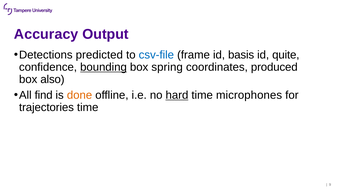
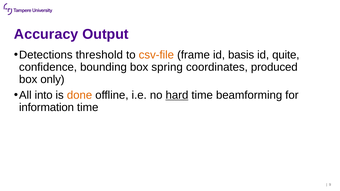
predicted: predicted -> threshold
csv-file colour: blue -> orange
bounding underline: present -> none
also: also -> only
find: find -> into
microphones: microphones -> beamforming
trajectories: trajectories -> information
